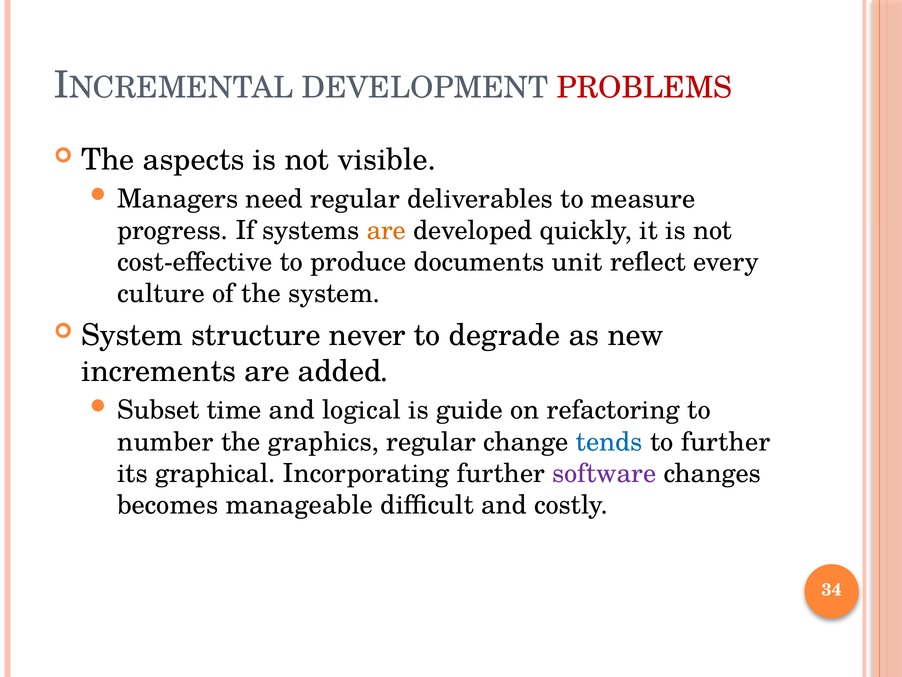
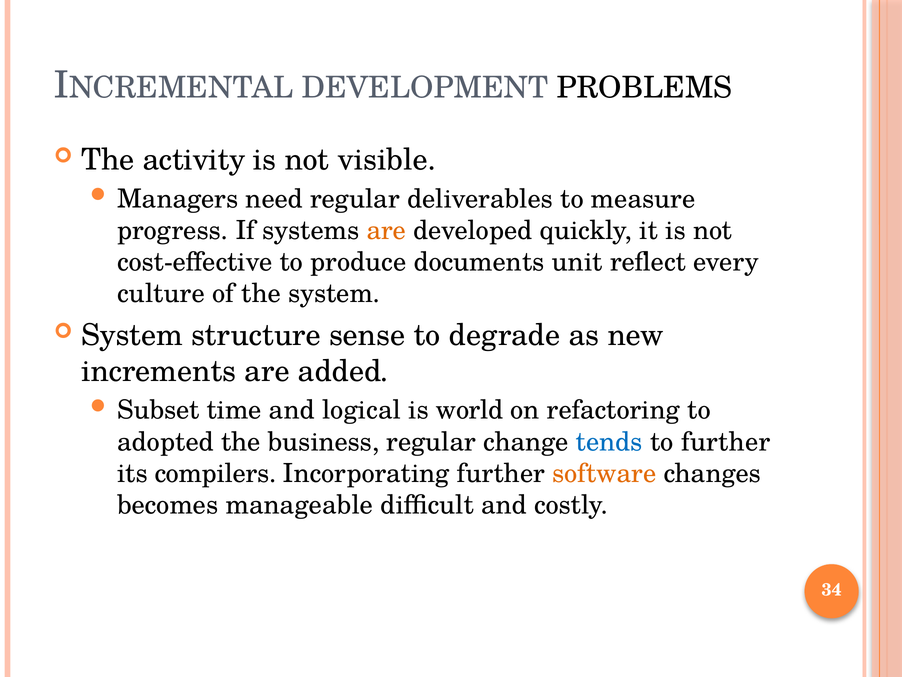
PROBLEMS colour: red -> black
aspects: aspects -> activity
never: never -> sense
guide: guide -> world
number: number -> adopted
graphics: graphics -> business
graphical: graphical -> compilers
software colour: purple -> orange
